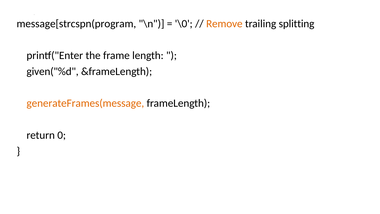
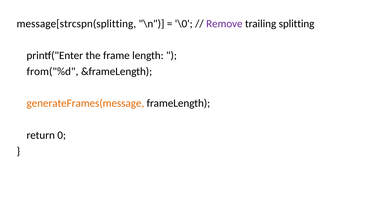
message[strcspn(program: message[strcspn(program -> message[strcspn(splitting
Remove colour: orange -> purple
given("%d: given("%d -> from("%d
